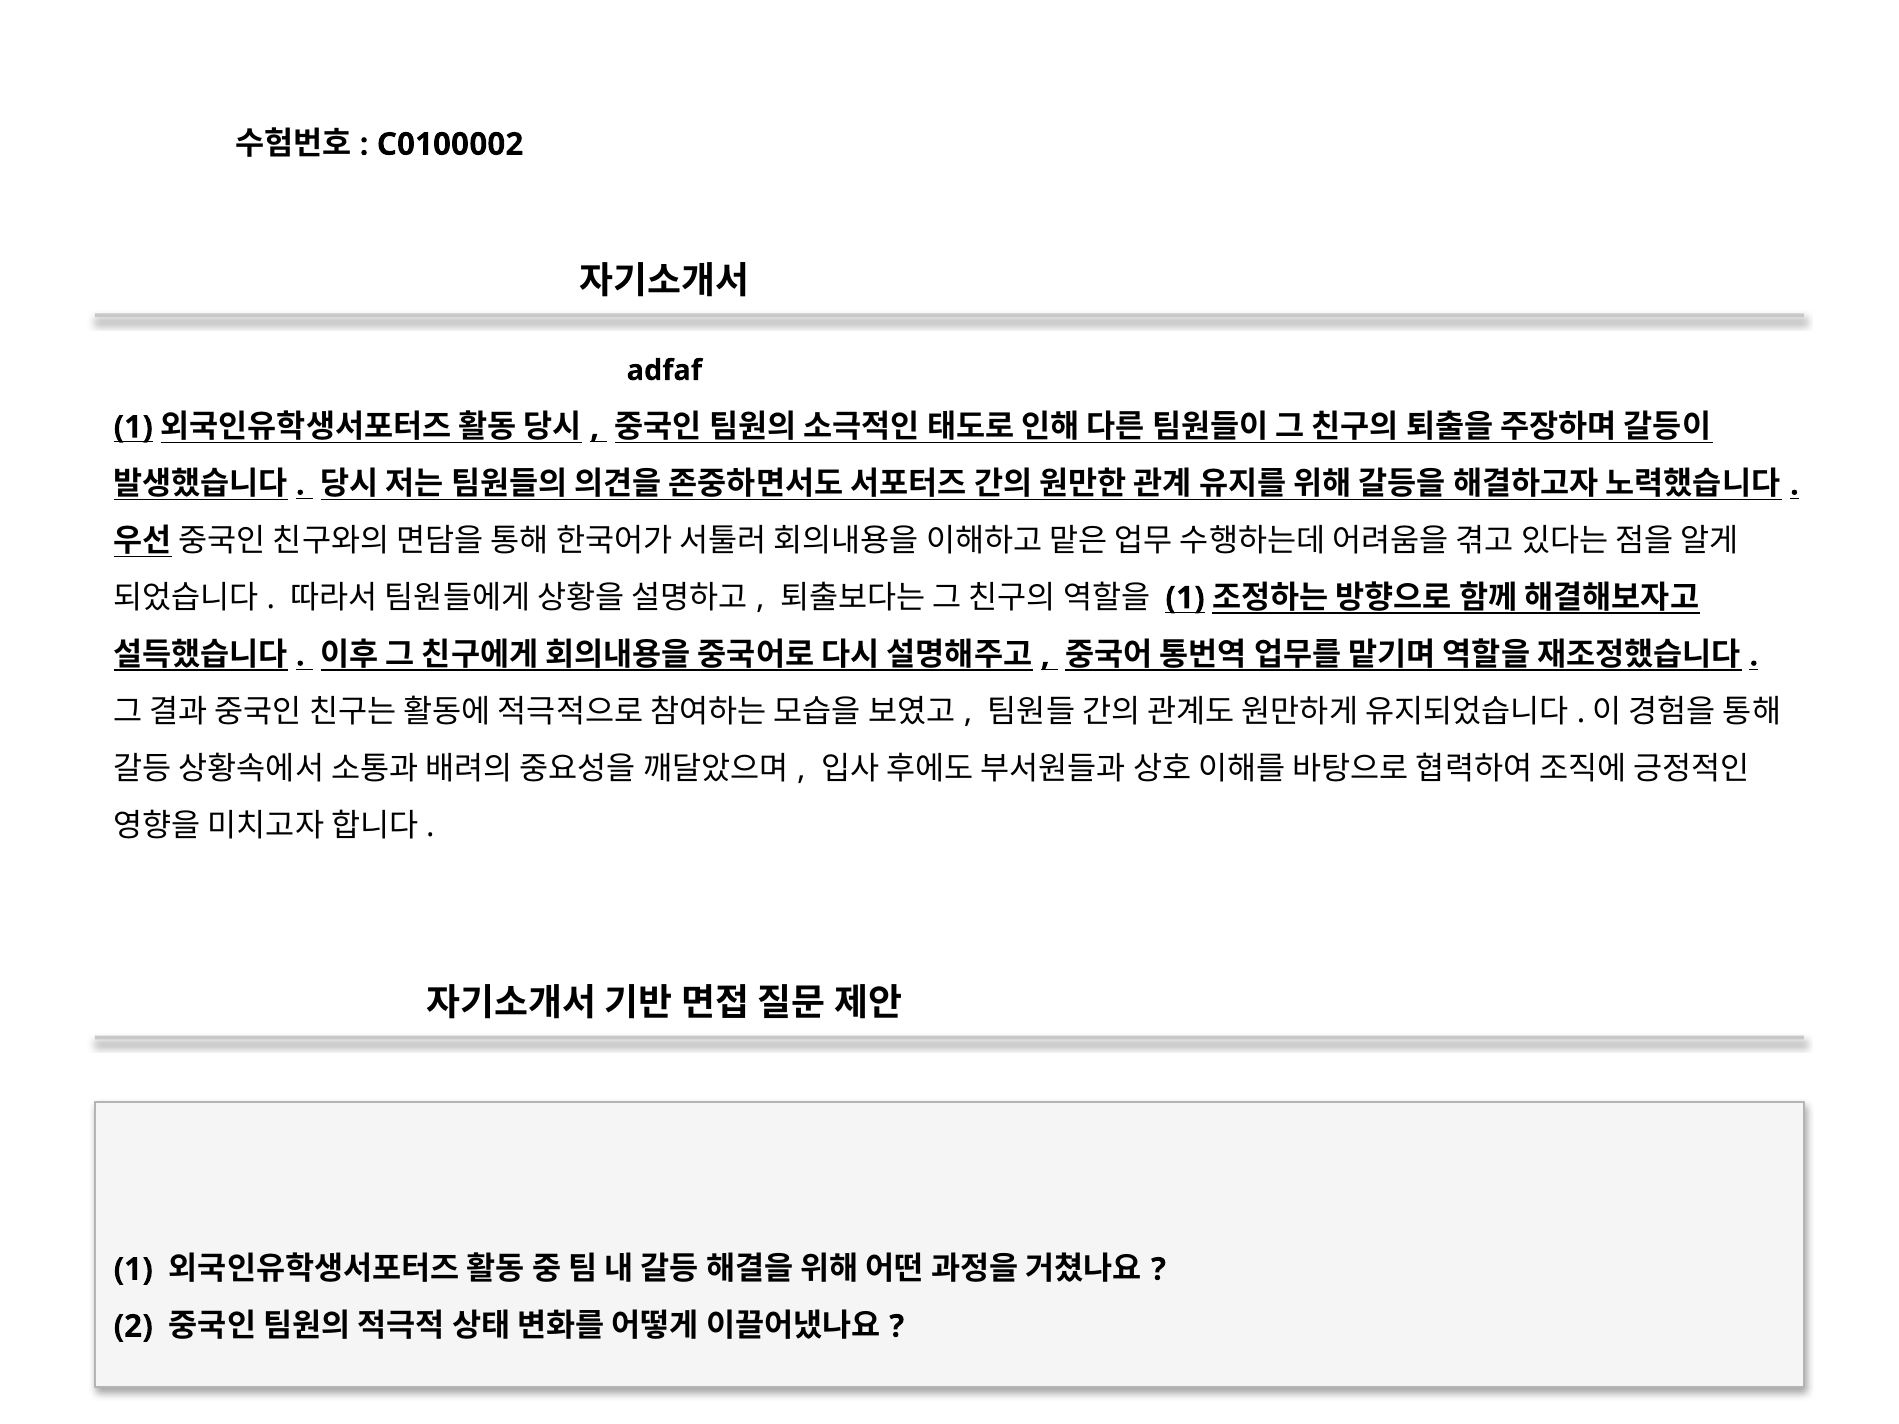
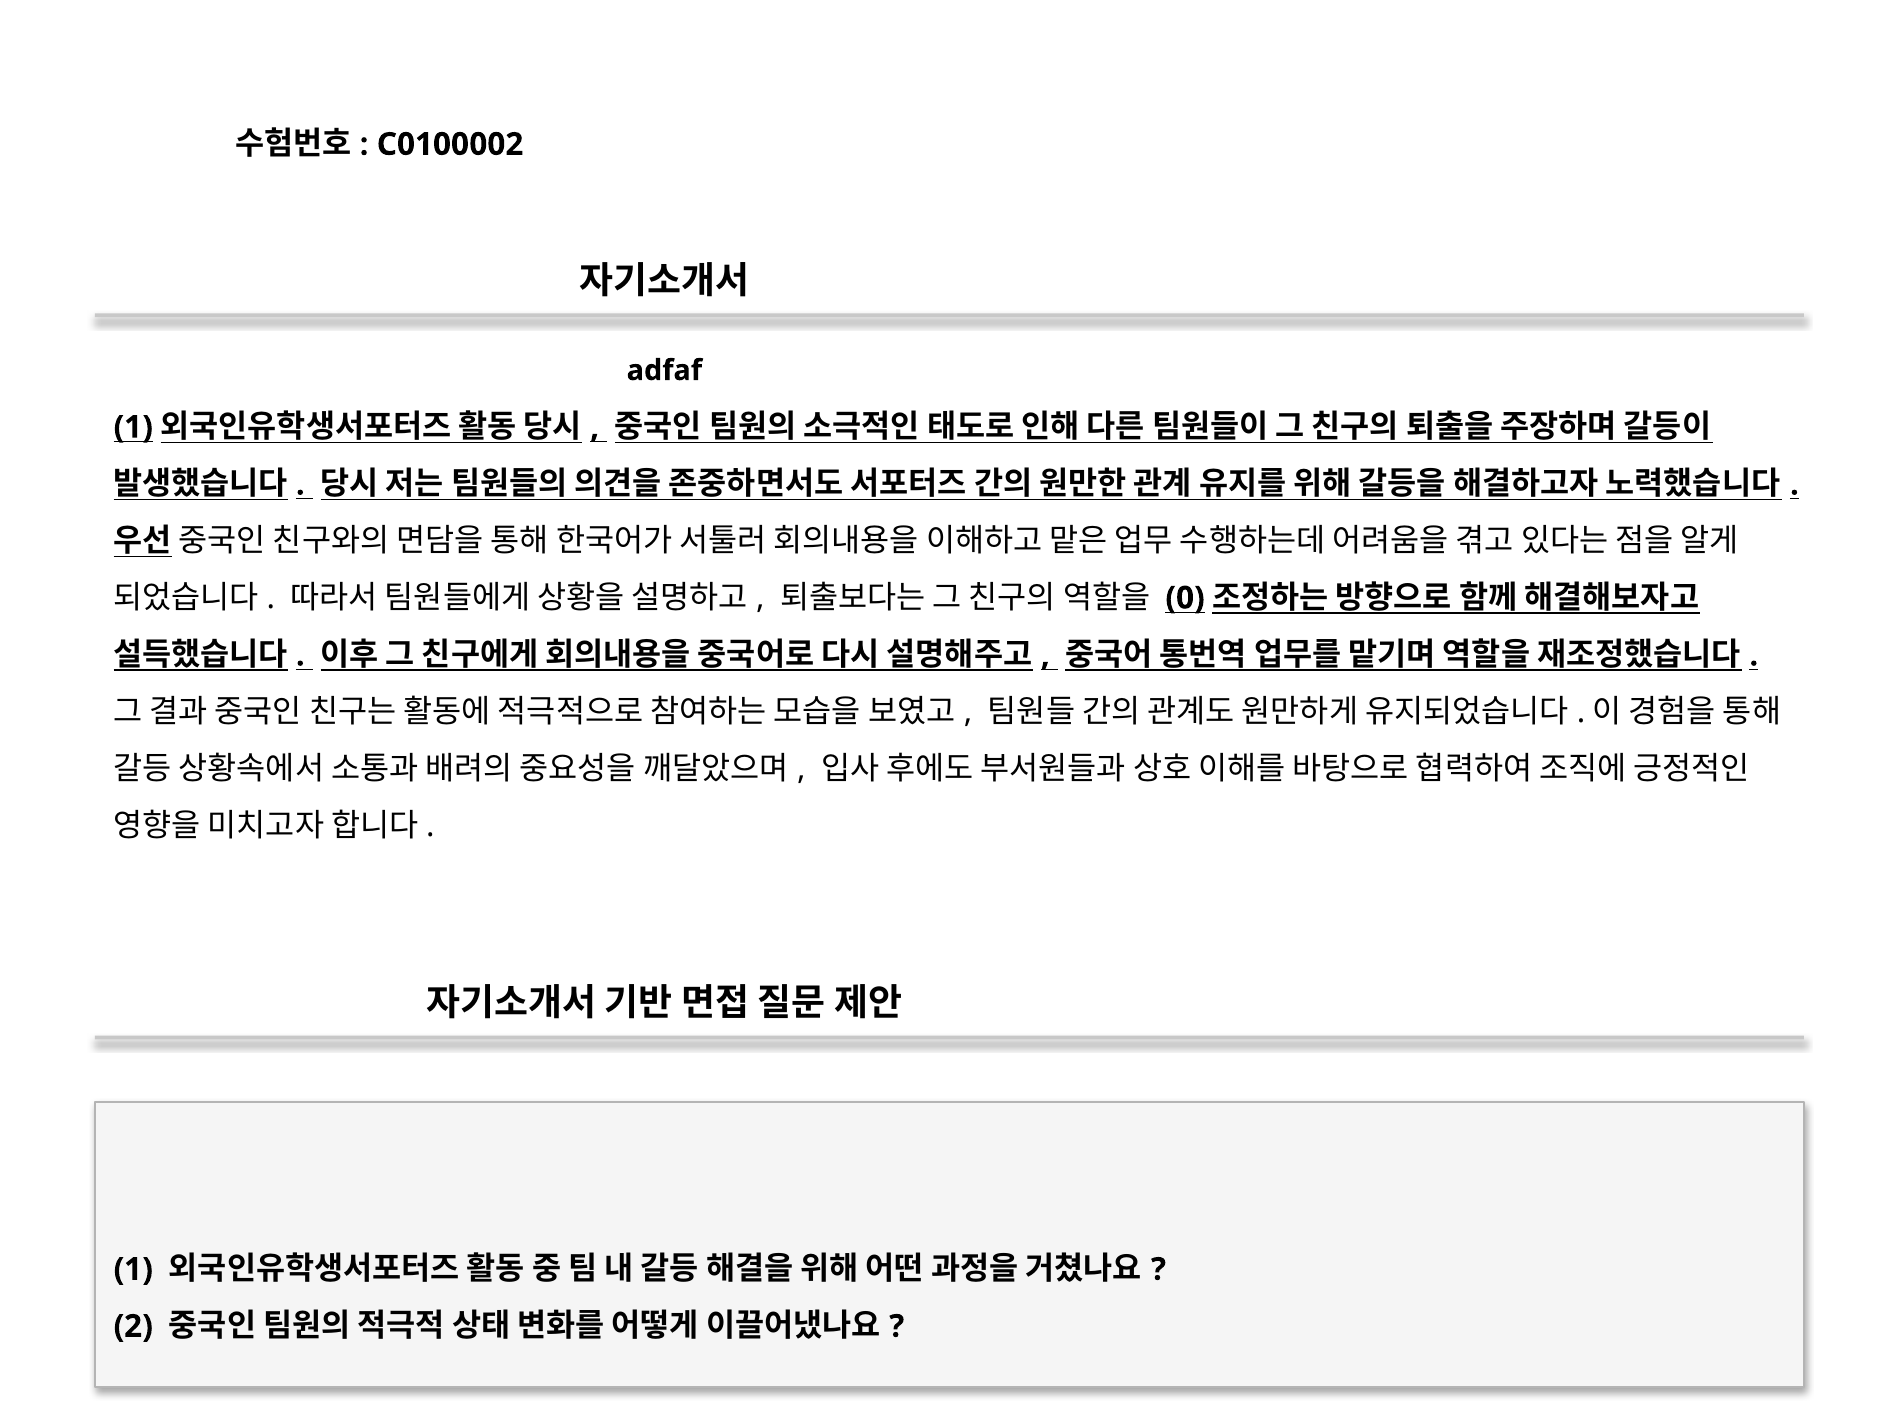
1 at (1185, 598): 1 -> 0
